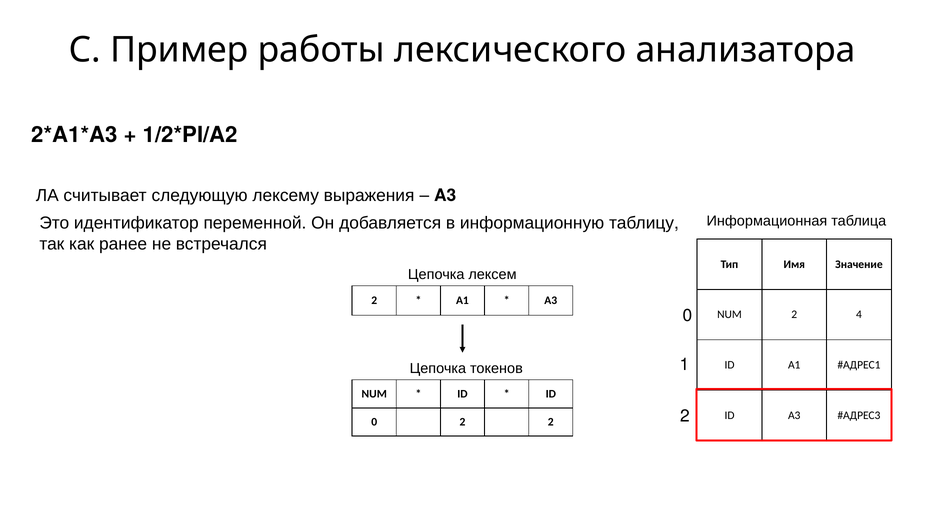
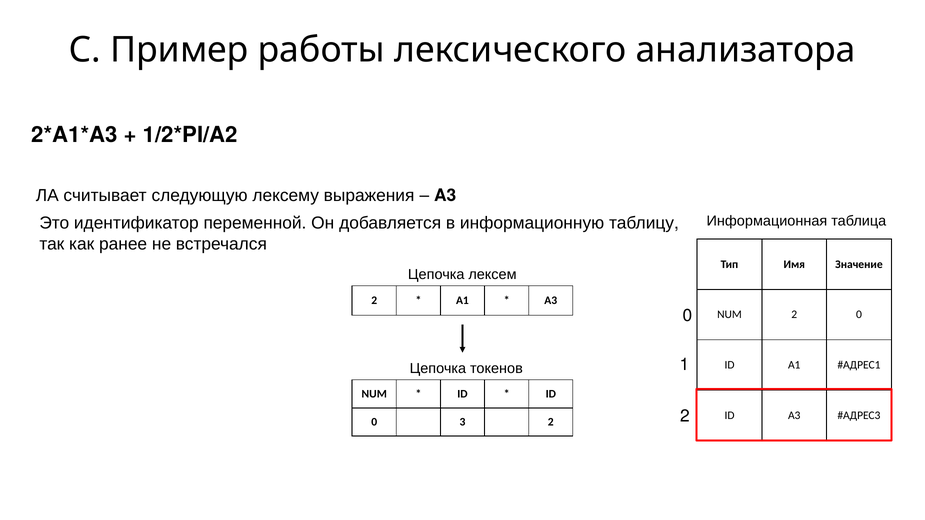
2 4: 4 -> 0
0 2: 2 -> 3
